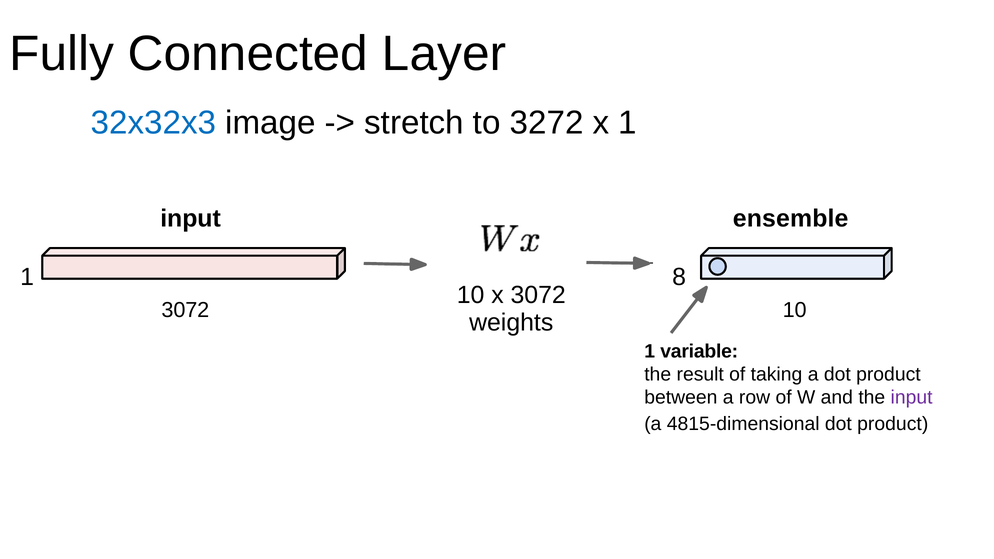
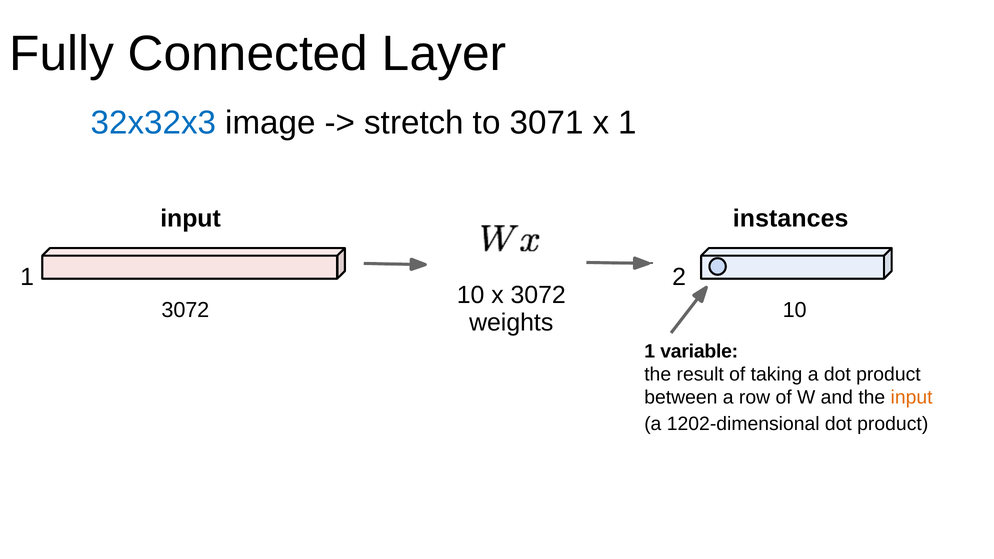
3272: 3272 -> 3071
ensemble: ensemble -> instances
8: 8 -> 2
input at (912, 397) colour: purple -> orange
4815-dimensional: 4815-dimensional -> 1202-dimensional
